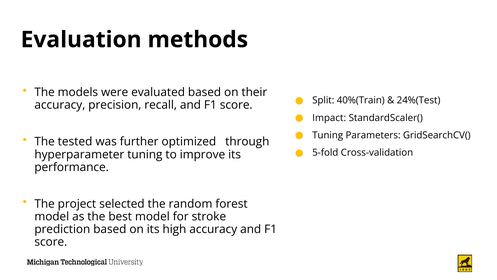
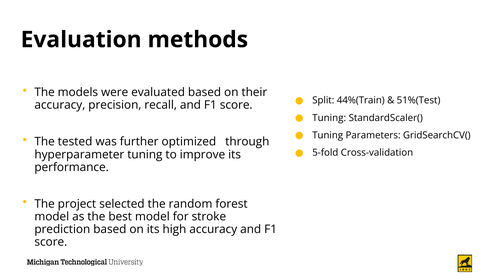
40%(Train: 40%(Train -> 44%(Train
24%(Test: 24%(Test -> 51%(Test
Impact at (329, 118): Impact -> Tuning
